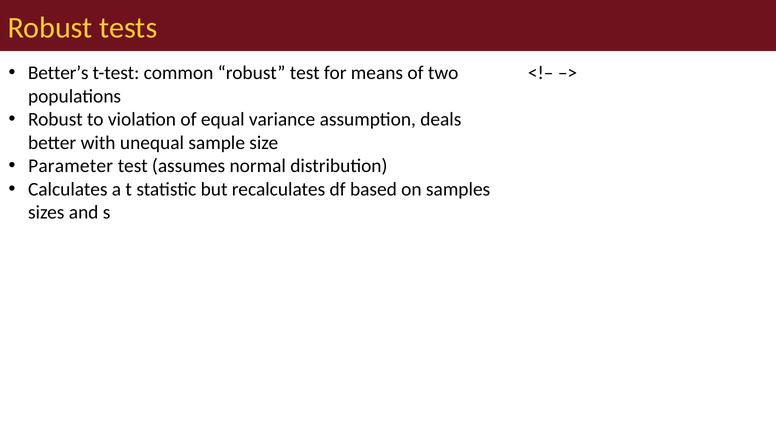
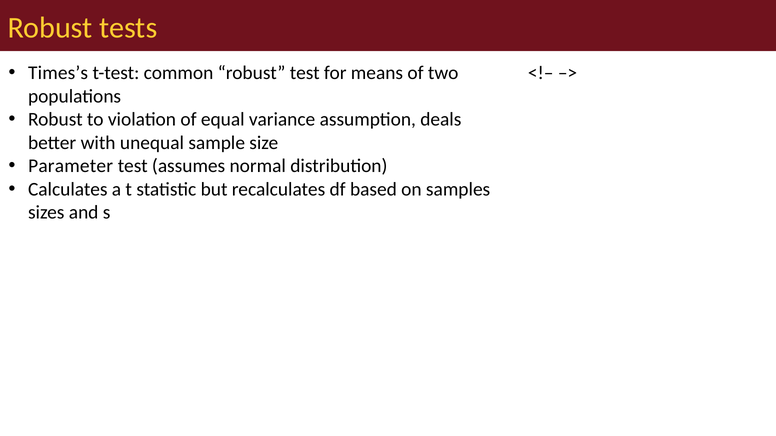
Better’s: Better’s -> Times’s
